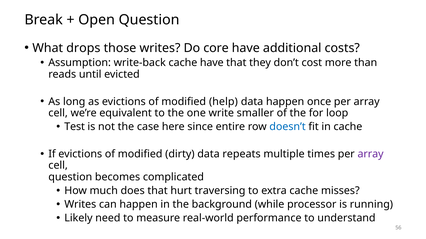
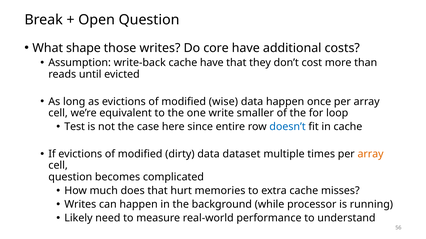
drops: drops -> shape
help: help -> wise
repeats: repeats -> dataset
array at (371, 154) colour: purple -> orange
traversing: traversing -> memories
